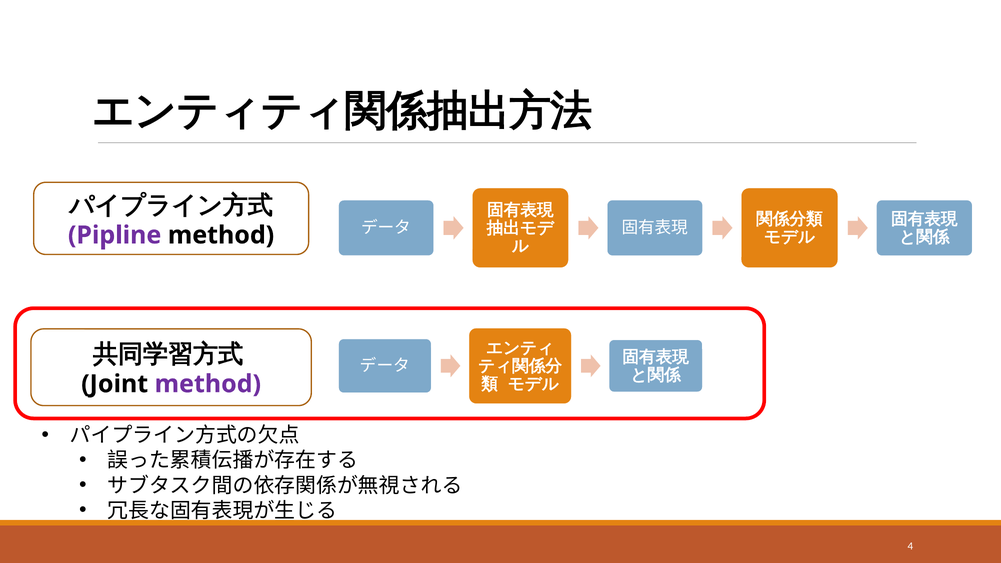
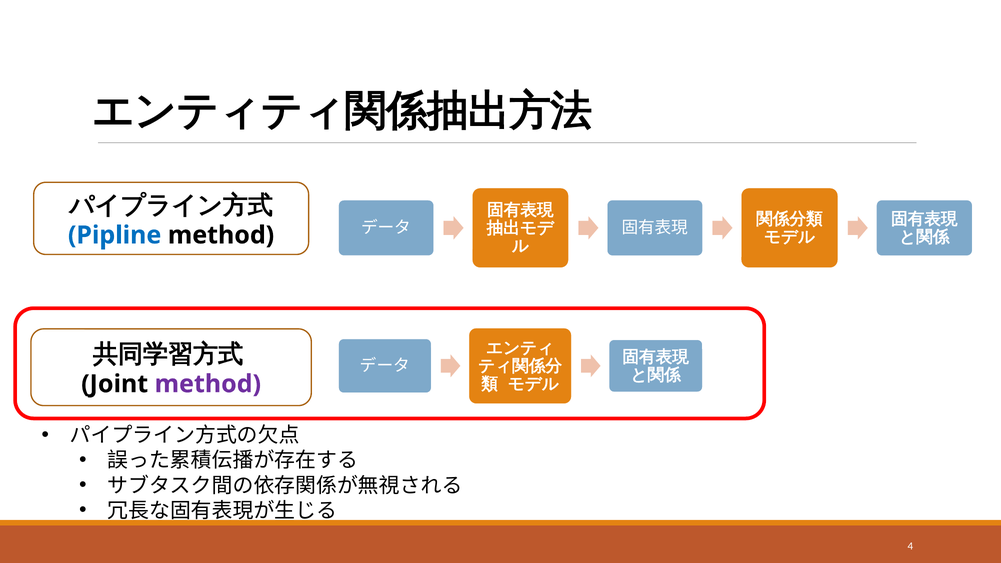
Pipline colour: purple -> blue
